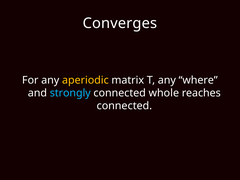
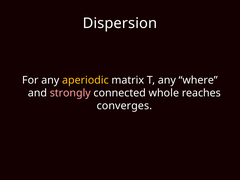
Converges: Converges -> Dispersion
strongly colour: light blue -> pink
connected at (124, 106): connected -> converges
